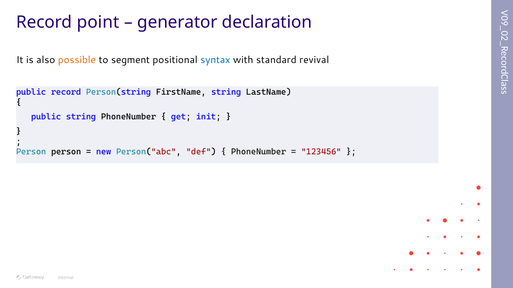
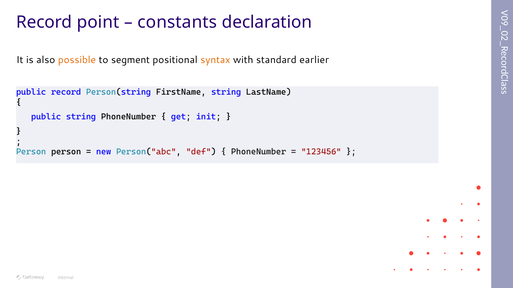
generator: generator -> constants
syntax colour: blue -> orange
revival: revival -> earlier
